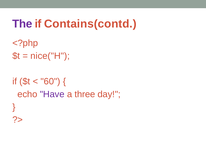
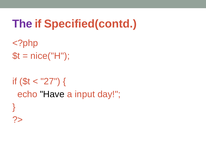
Contains(contd: Contains(contd -> Specified(contd
60: 60 -> 27
Have colour: purple -> black
three: three -> input
